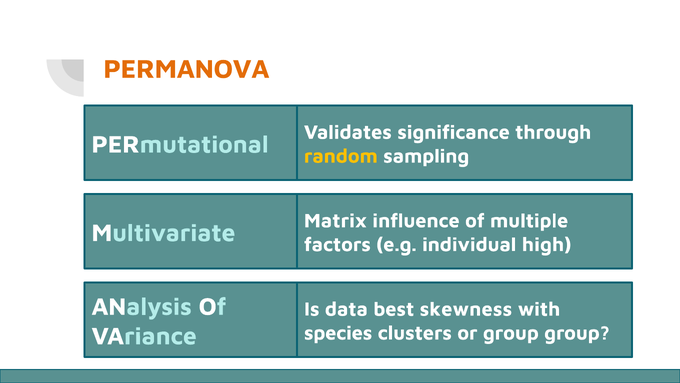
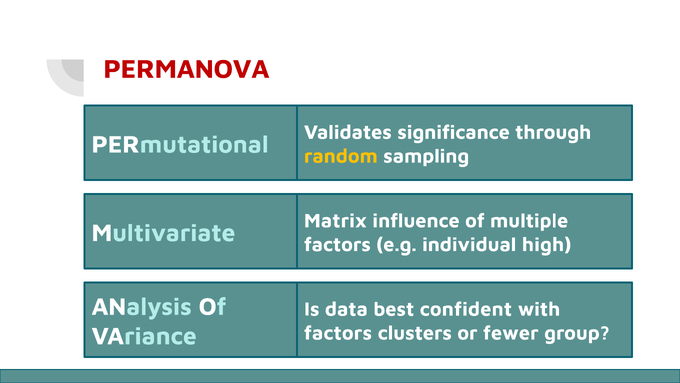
PERMANOVA colour: orange -> red
skewness: skewness -> confident
species at (338, 333): species -> factors
or group: group -> fewer
